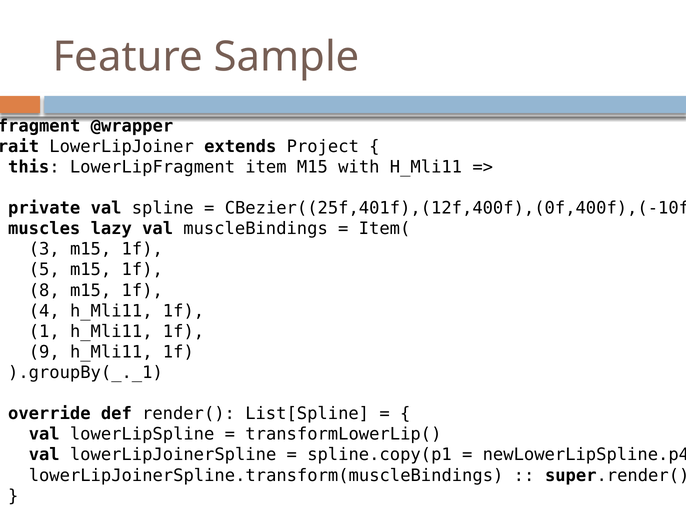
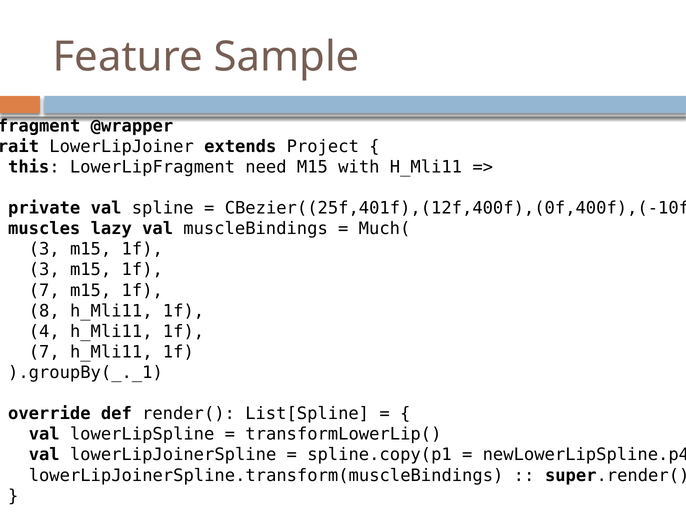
item: item -> need
Item(: Item( -> Much(
5 at (44, 270): 5 -> 3
8 at (44, 291): 8 -> 7
4: 4 -> 8
1: 1 -> 4
9 at (44, 352): 9 -> 7
